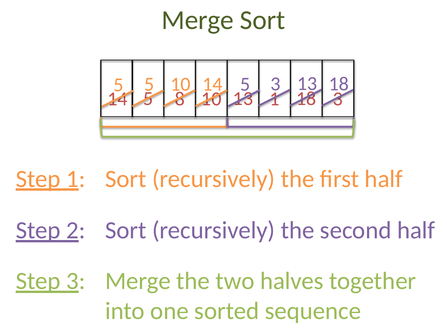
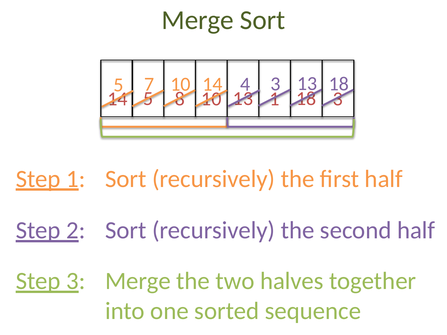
5 5: 5 -> 7
14 5: 5 -> 4
